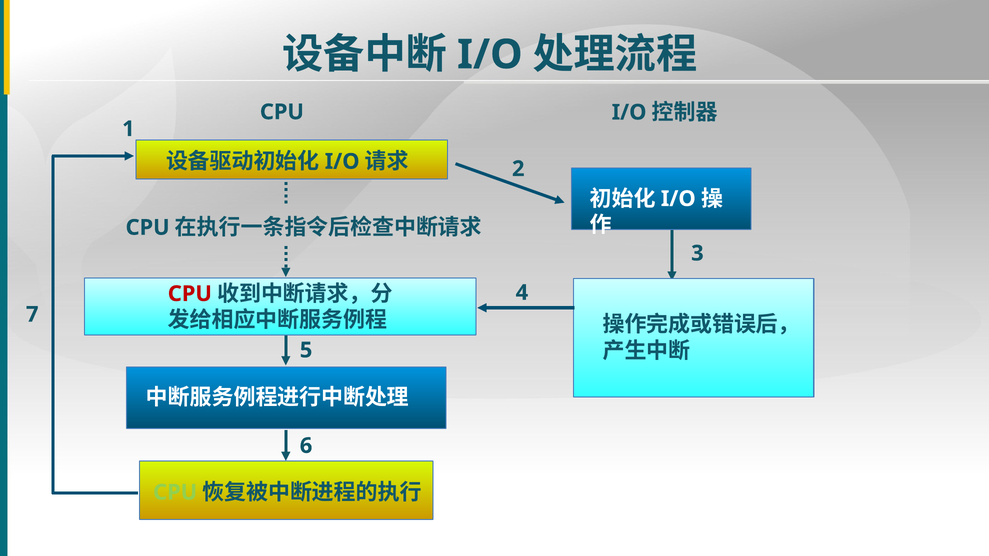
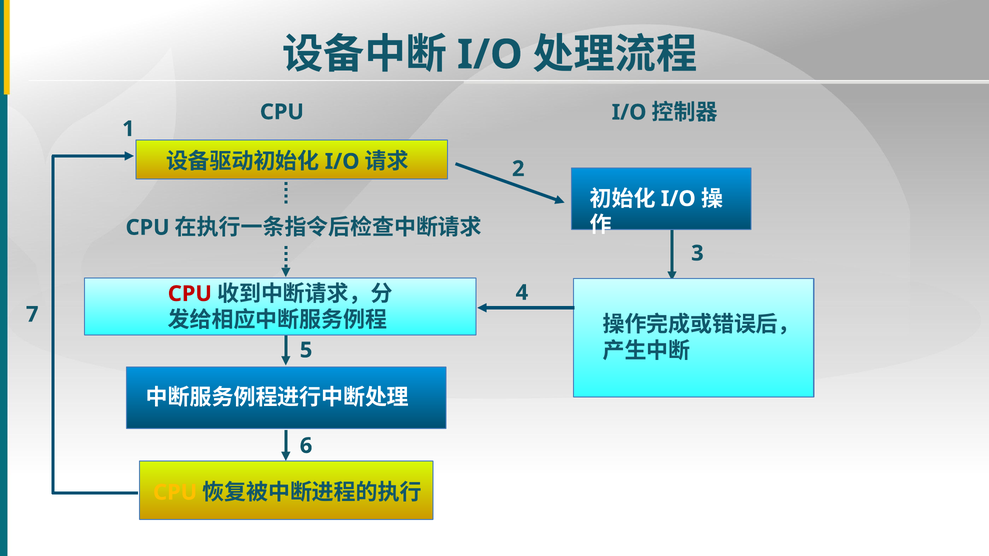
CPU at (175, 493) colour: light green -> yellow
